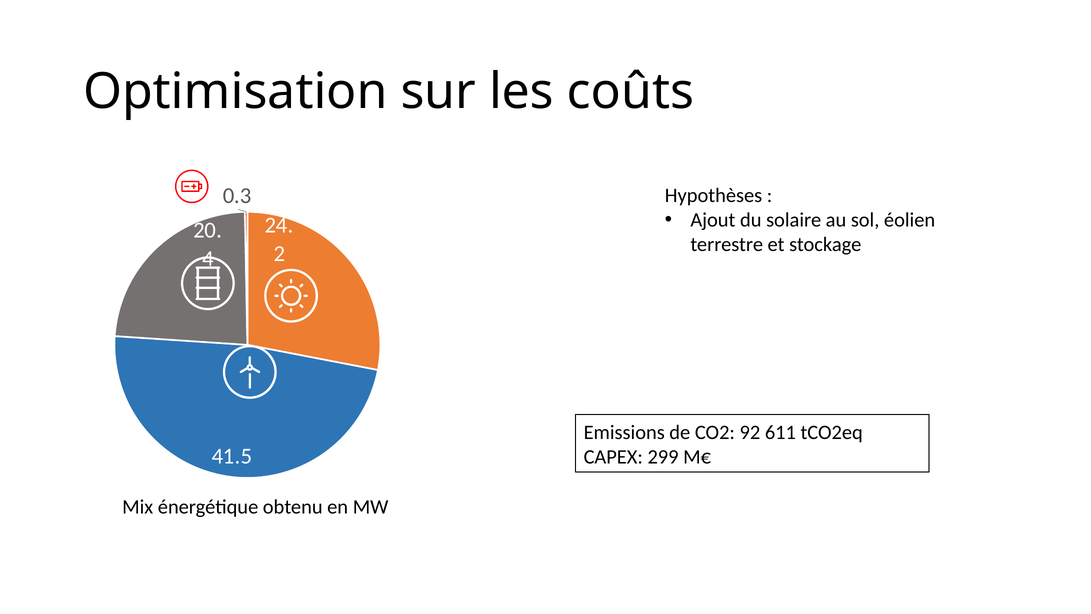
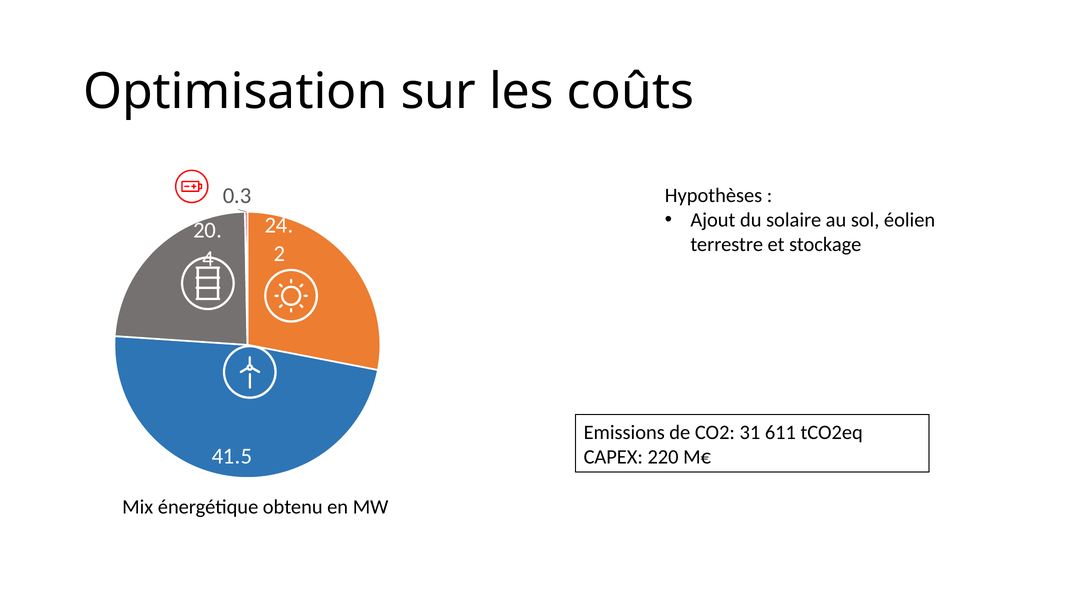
92: 92 -> 31
299: 299 -> 220
